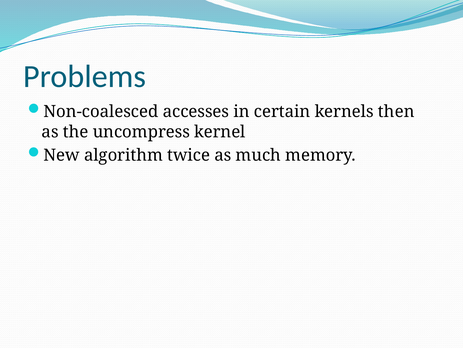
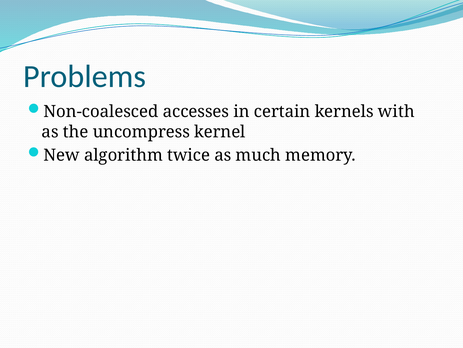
then: then -> with
